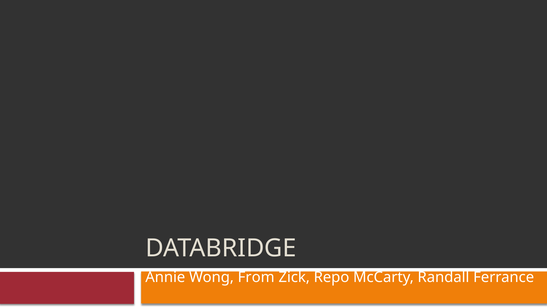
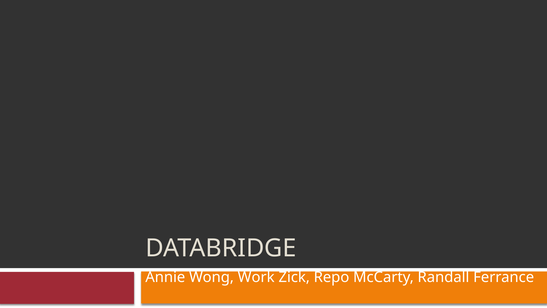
From: From -> Work
